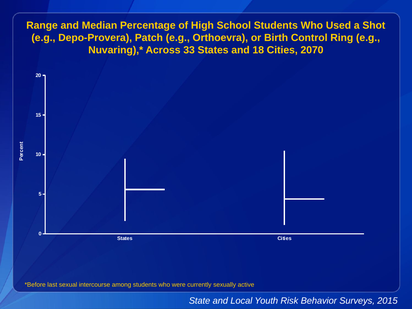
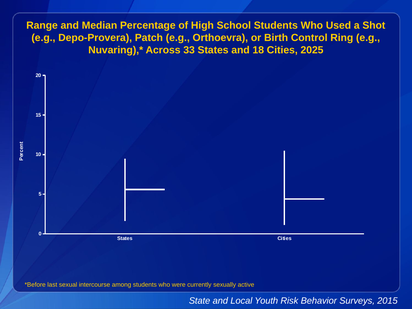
2070: 2070 -> 2025
